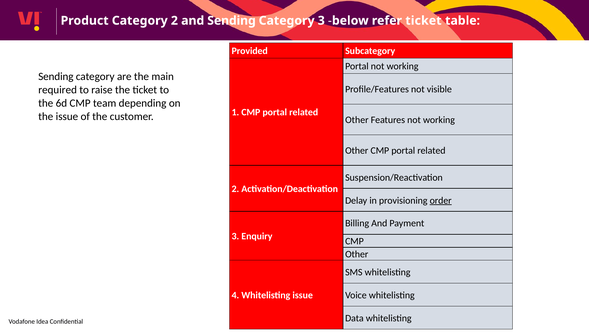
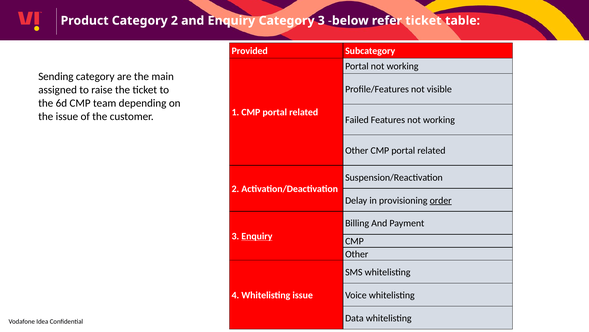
and Sending: Sending -> Enquiry
required: required -> assigned
Other at (357, 120): Other -> Failed
Enquiry at (257, 236) underline: none -> present
